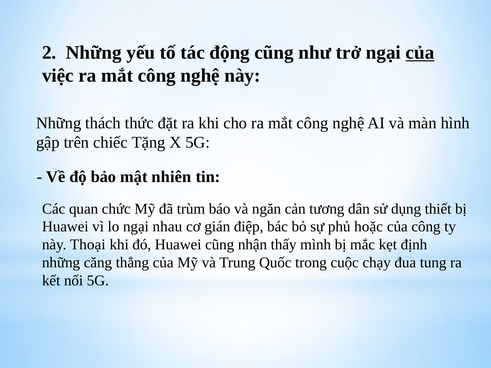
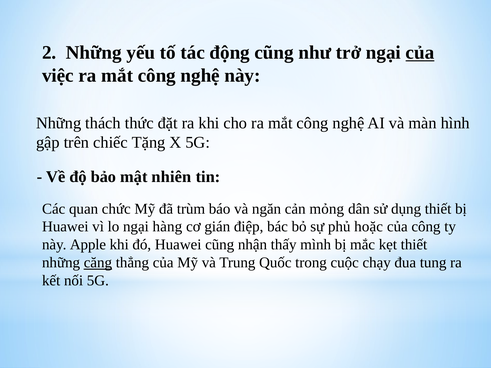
tương: tương -> mỏng
nhau: nhau -> hàng
Thoại: Thoại -> Apple
kẹt định: định -> thiết
căng underline: none -> present
